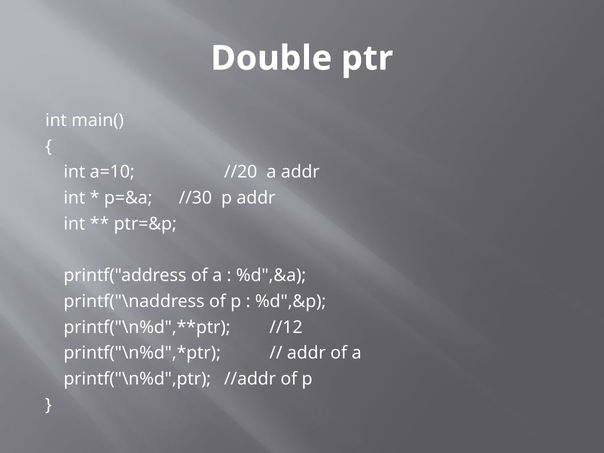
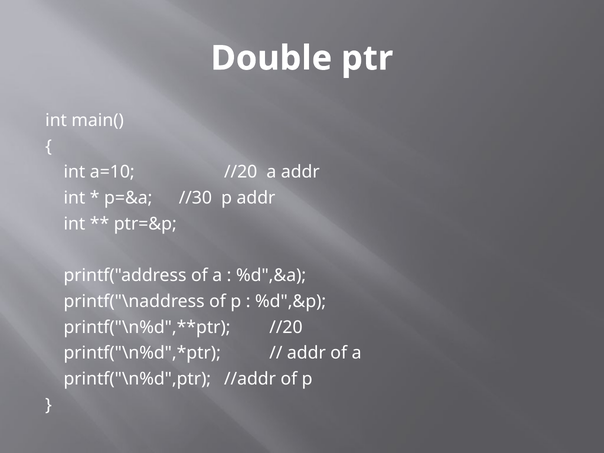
//12 at (286, 327): //12 -> //20
